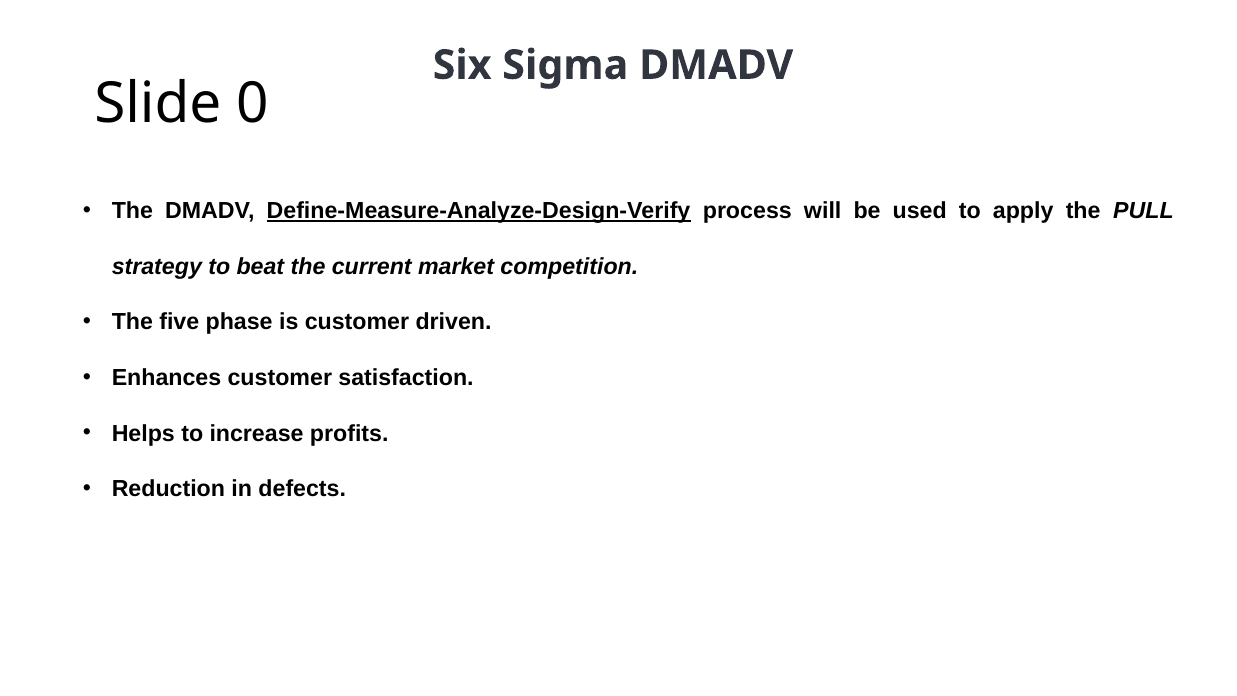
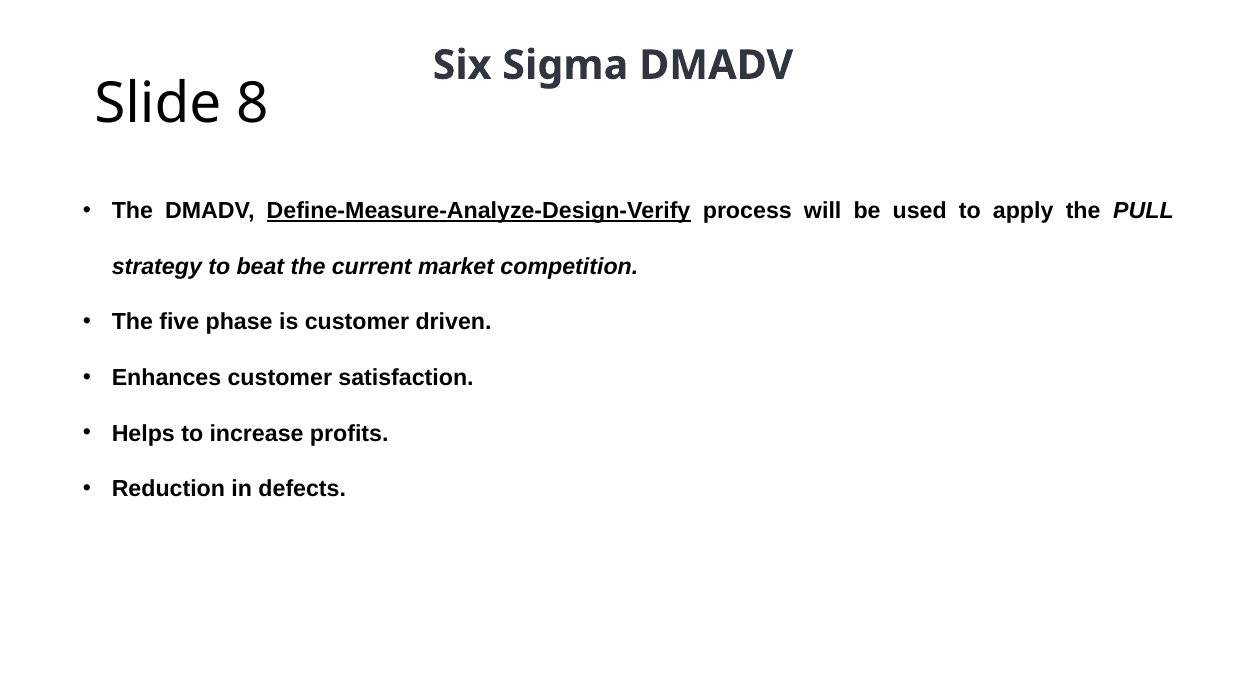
0: 0 -> 8
